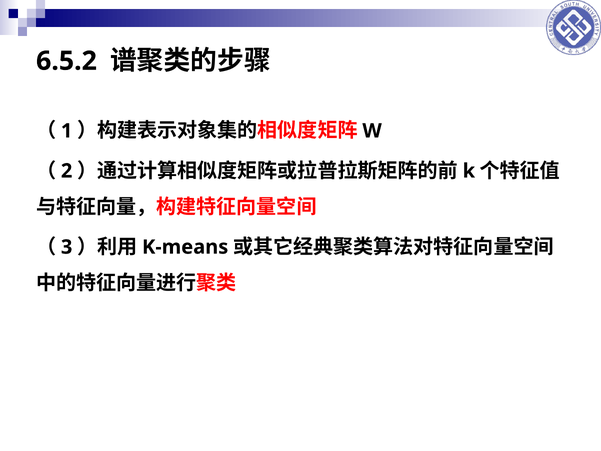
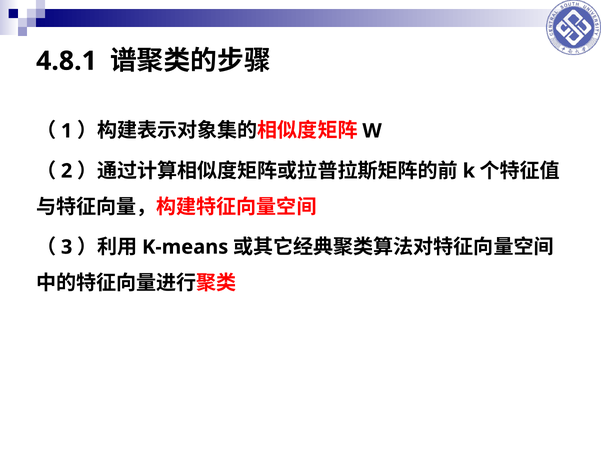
6.5.2: 6.5.2 -> 4.8.1
